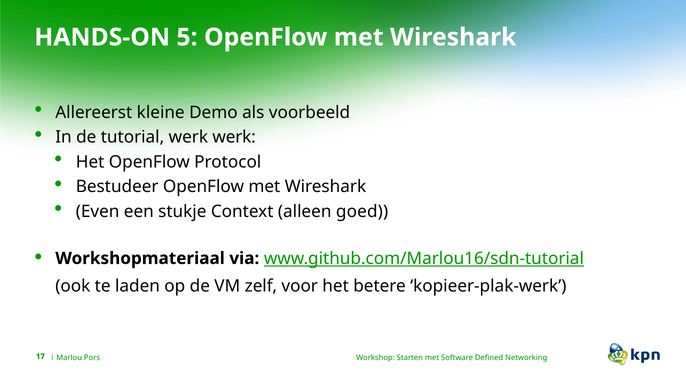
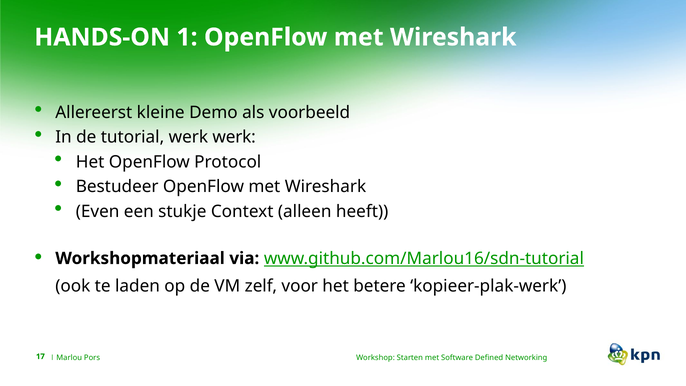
5: 5 -> 1
goed: goed -> heeft
